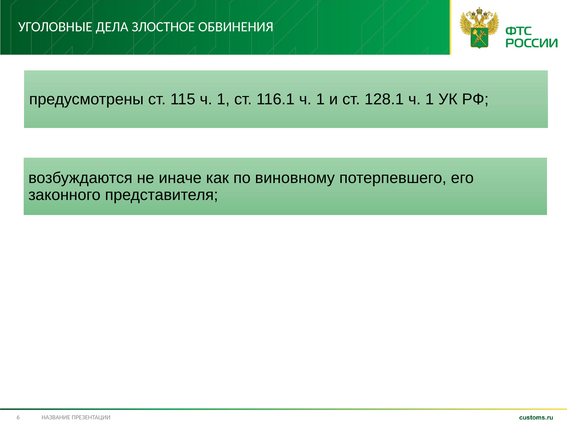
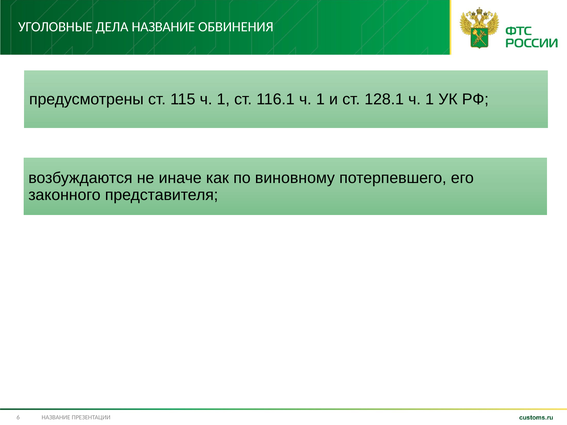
ДЕЛА ЗЛОСТНОЕ: ЗЛОСТНОЕ -> НАЗВАНИЕ
